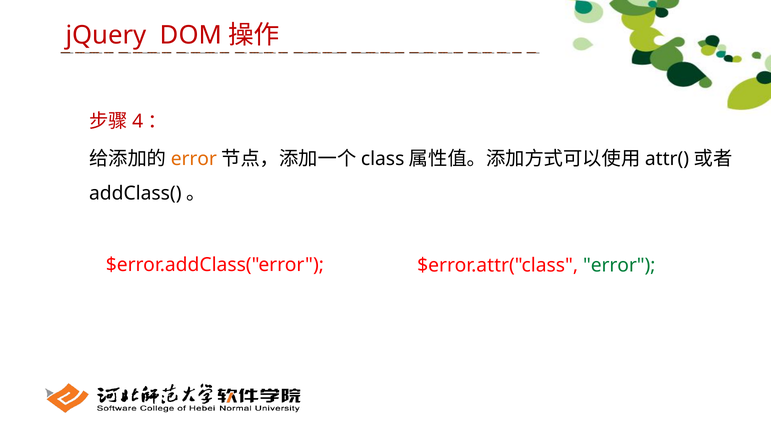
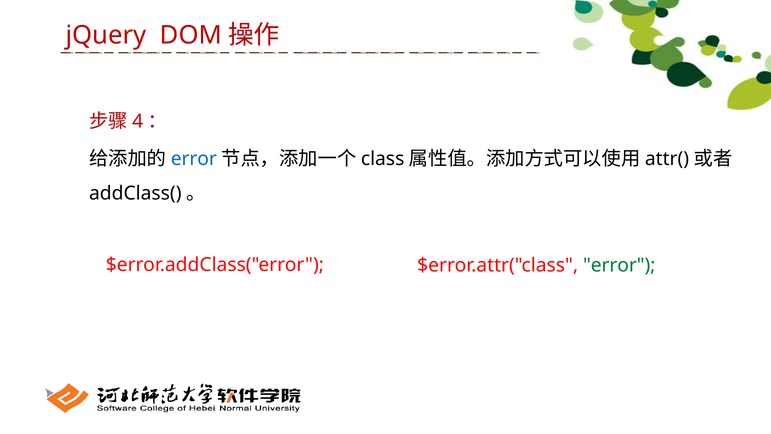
error at (194, 159) colour: orange -> blue
